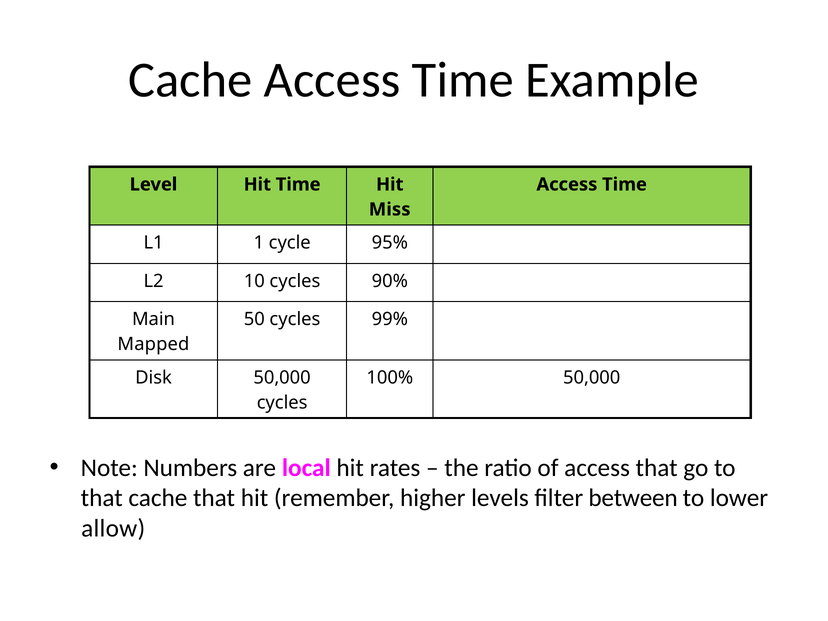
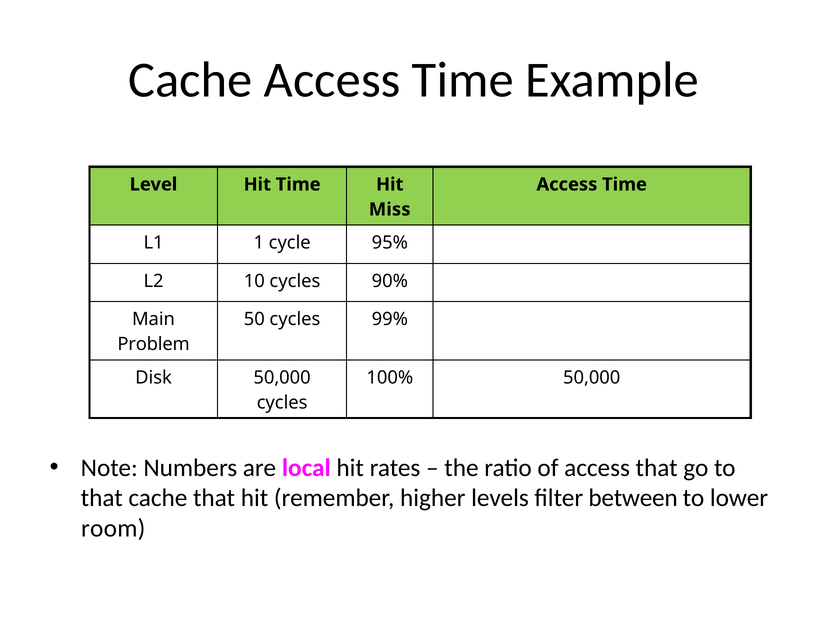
Mapped: Mapped -> Problem
allow: allow -> room
